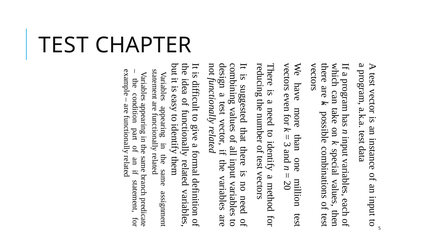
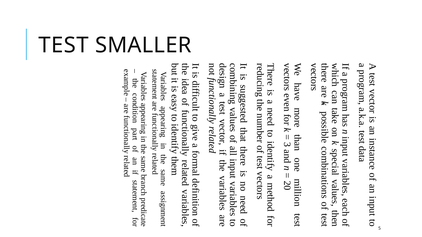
CHAPTER: CHAPTER -> SMALLER
